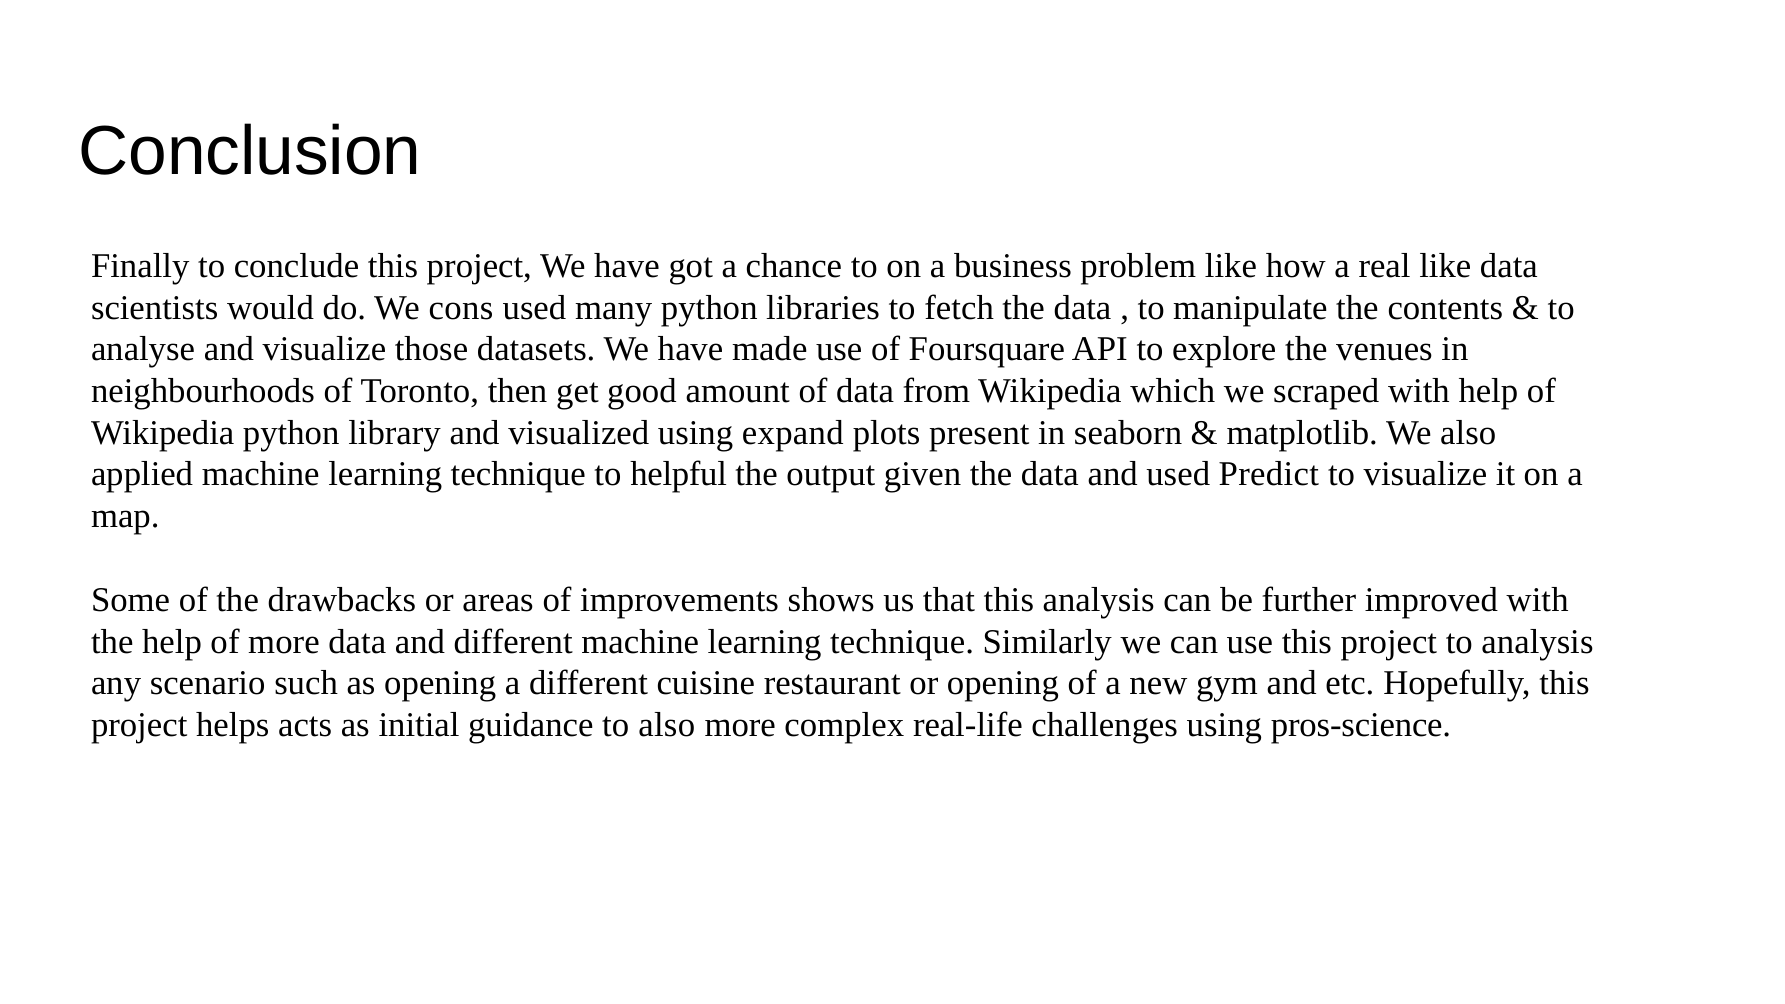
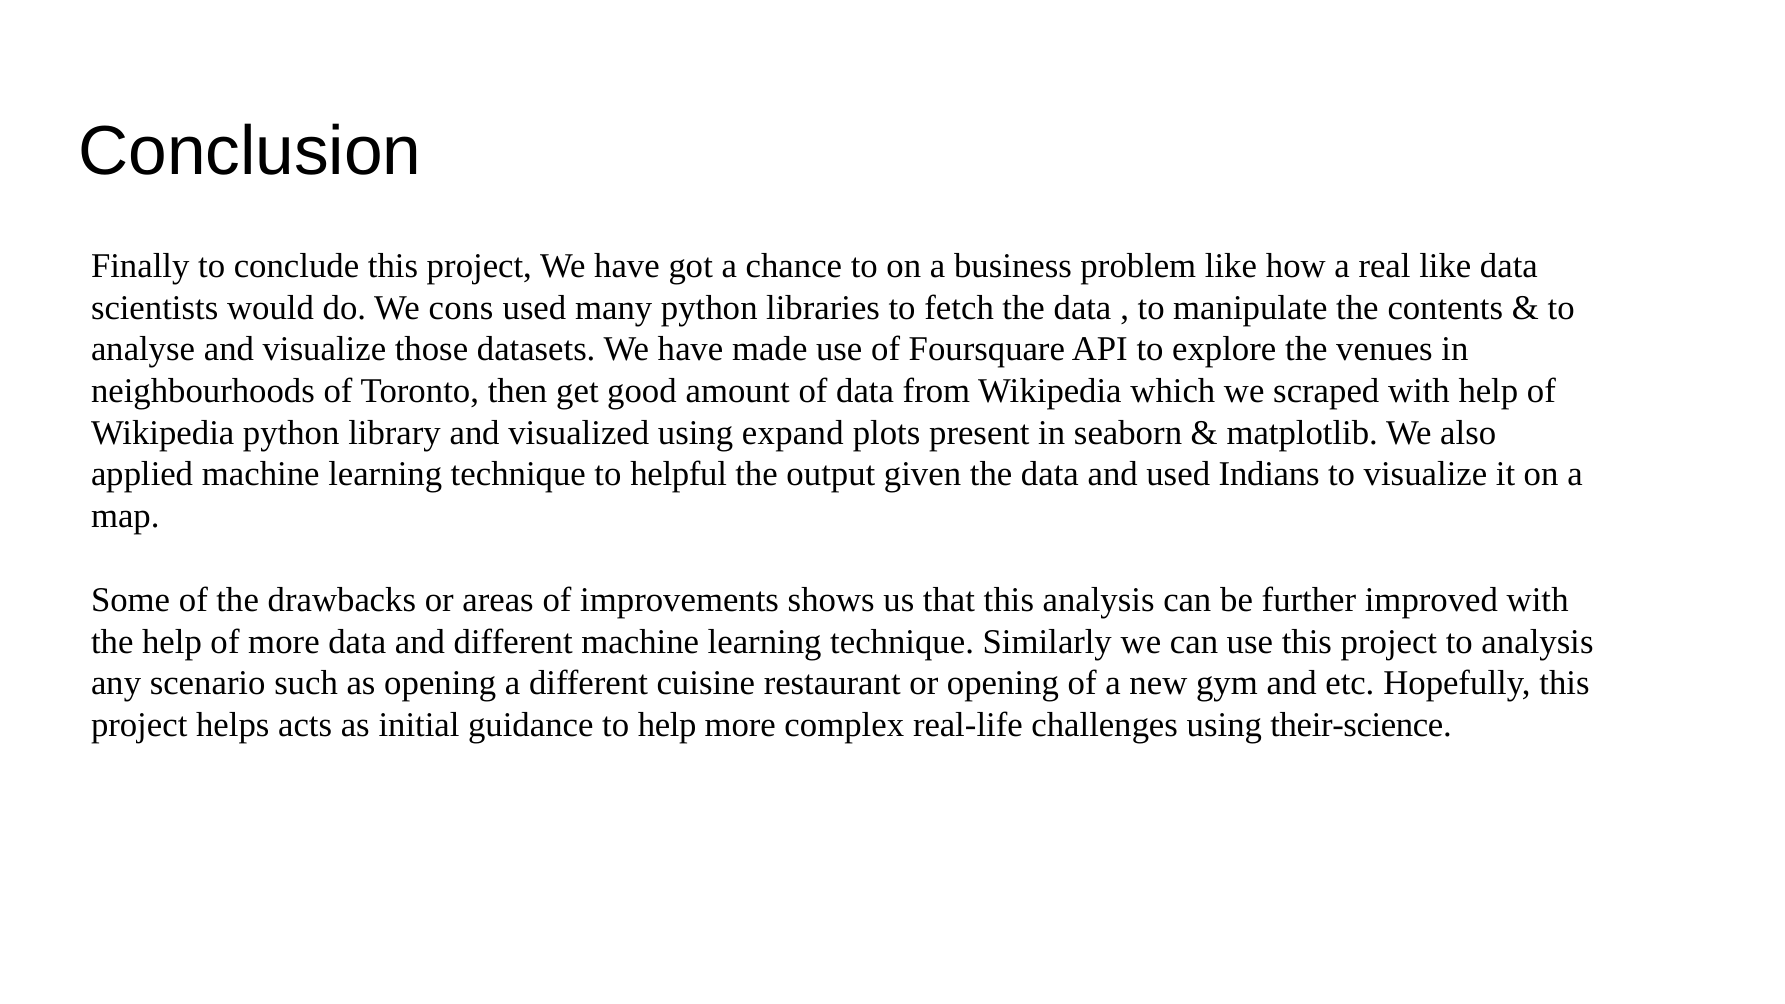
Predict: Predict -> Indians
to also: also -> help
pros-science: pros-science -> their-science
